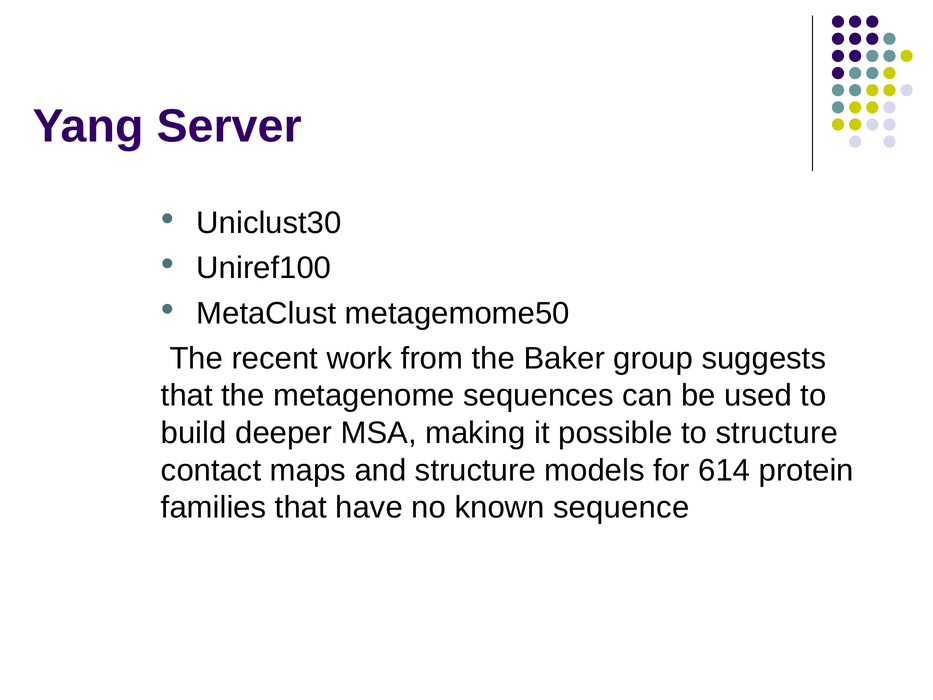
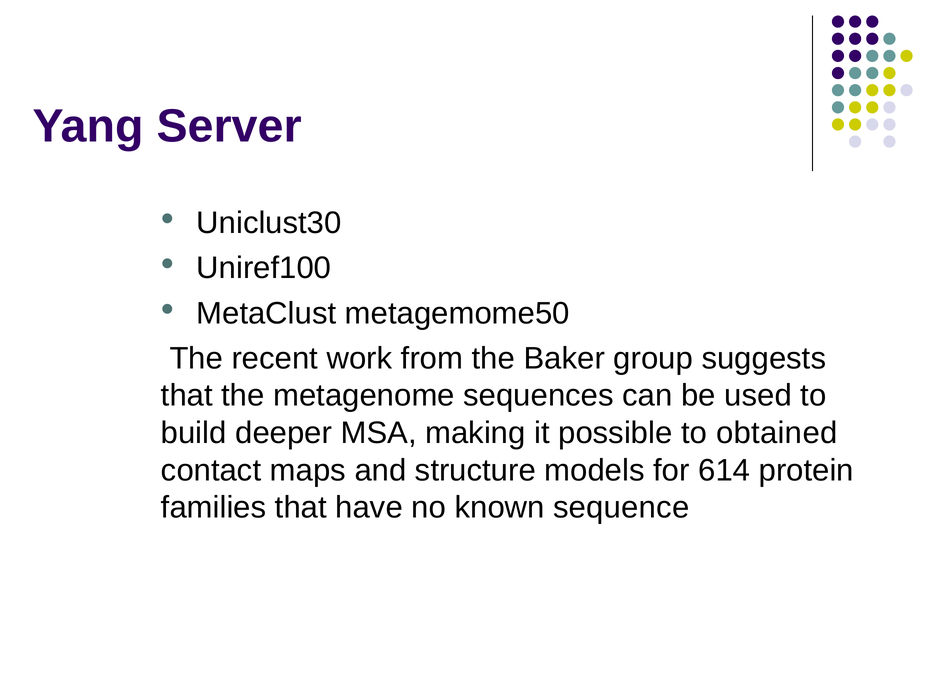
to structure: structure -> obtained
